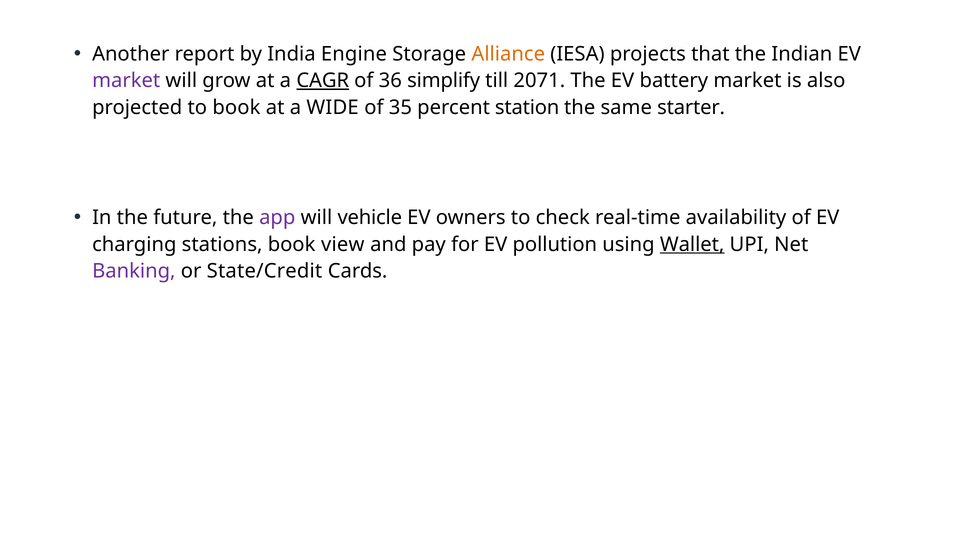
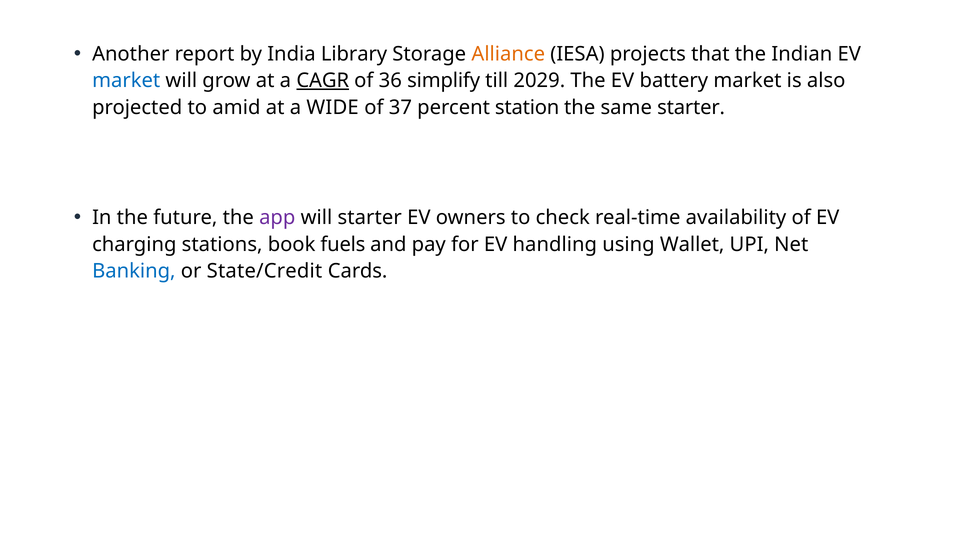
Engine: Engine -> Library
market at (126, 81) colour: purple -> blue
2071: 2071 -> 2029
to book: book -> amid
35: 35 -> 37
will vehicle: vehicle -> starter
view: view -> fuels
pollution: pollution -> handling
Wallet underline: present -> none
Banking colour: purple -> blue
